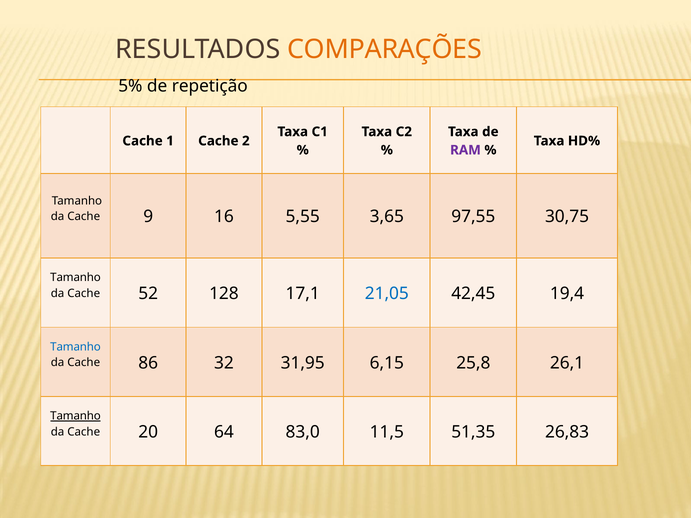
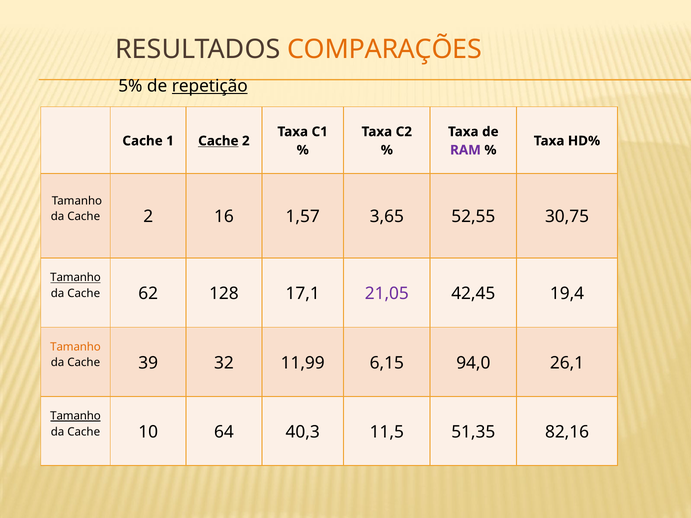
repetição underline: none -> present
Cache at (218, 141) underline: none -> present
da Cache 9: 9 -> 2
5,55: 5,55 -> 1,57
97,55: 97,55 -> 52,55
Tamanho at (76, 278) underline: none -> present
52: 52 -> 62
21,05 colour: blue -> purple
Tamanho at (76, 347) colour: blue -> orange
86: 86 -> 39
31,95: 31,95 -> 11,99
25,8: 25,8 -> 94,0
20: 20 -> 10
83,0: 83,0 -> 40,3
26,83: 26,83 -> 82,16
